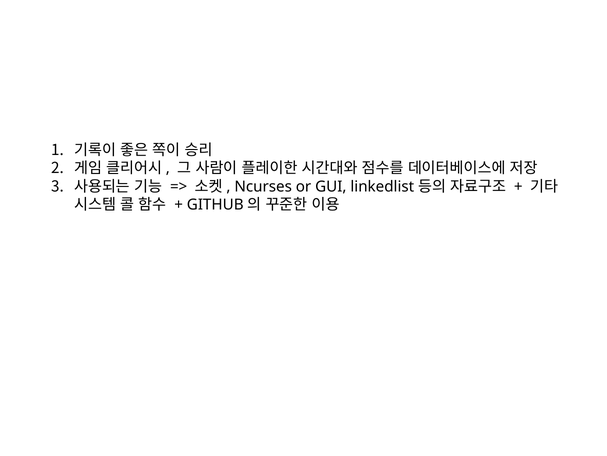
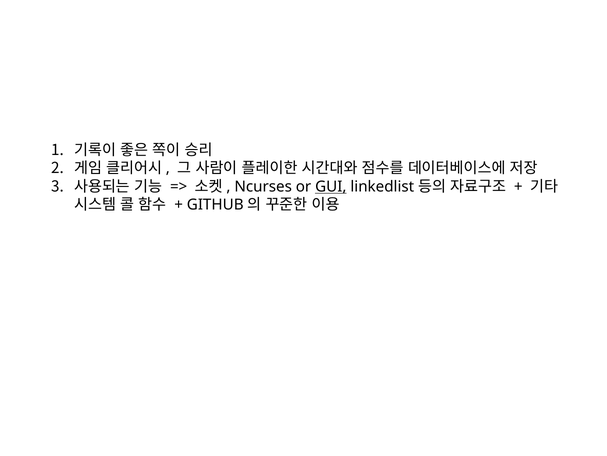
GUI underline: none -> present
